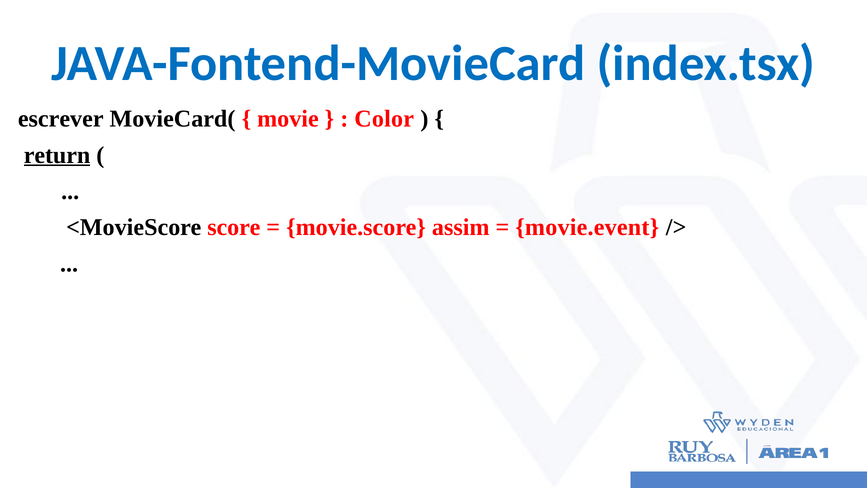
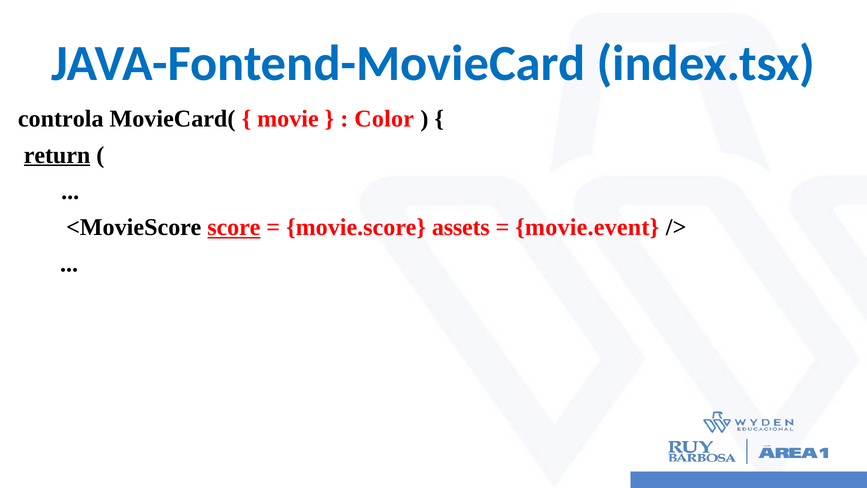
escrever: escrever -> controla
score underline: none -> present
assim: assim -> assets
